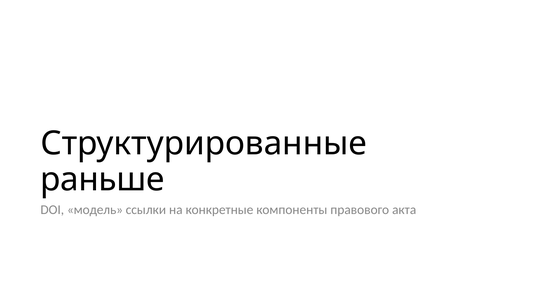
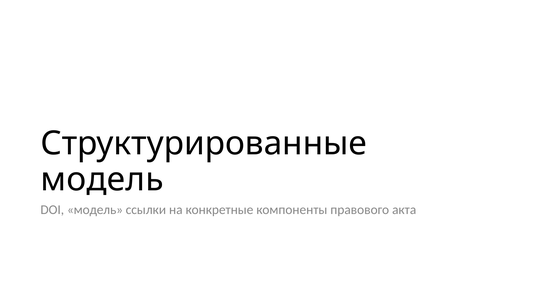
раньше at (102, 180): раньше -> модель
